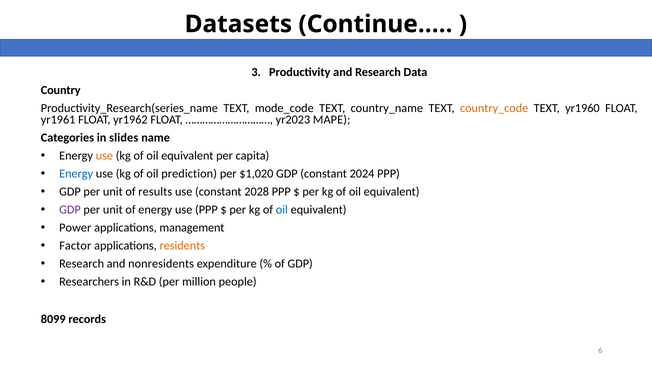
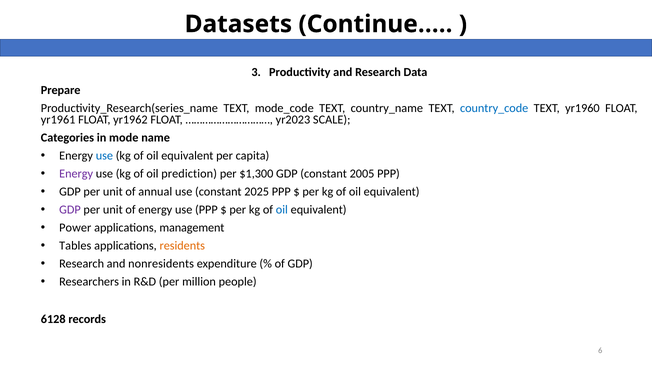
Country: Country -> Prepare
country_code colour: orange -> blue
MAPE: MAPE -> SCALE
slides: slides -> mode
use at (104, 156) colour: orange -> blue
Energy at (76, 174) colour: blue -> purple
$1,020: $1,020 -> $1,300
2024: 2024 -> 2005
results: results -> annual
2028: 2028 -> 2025
Factor: Factor -> Tables
8099: 8099 -> 6128
